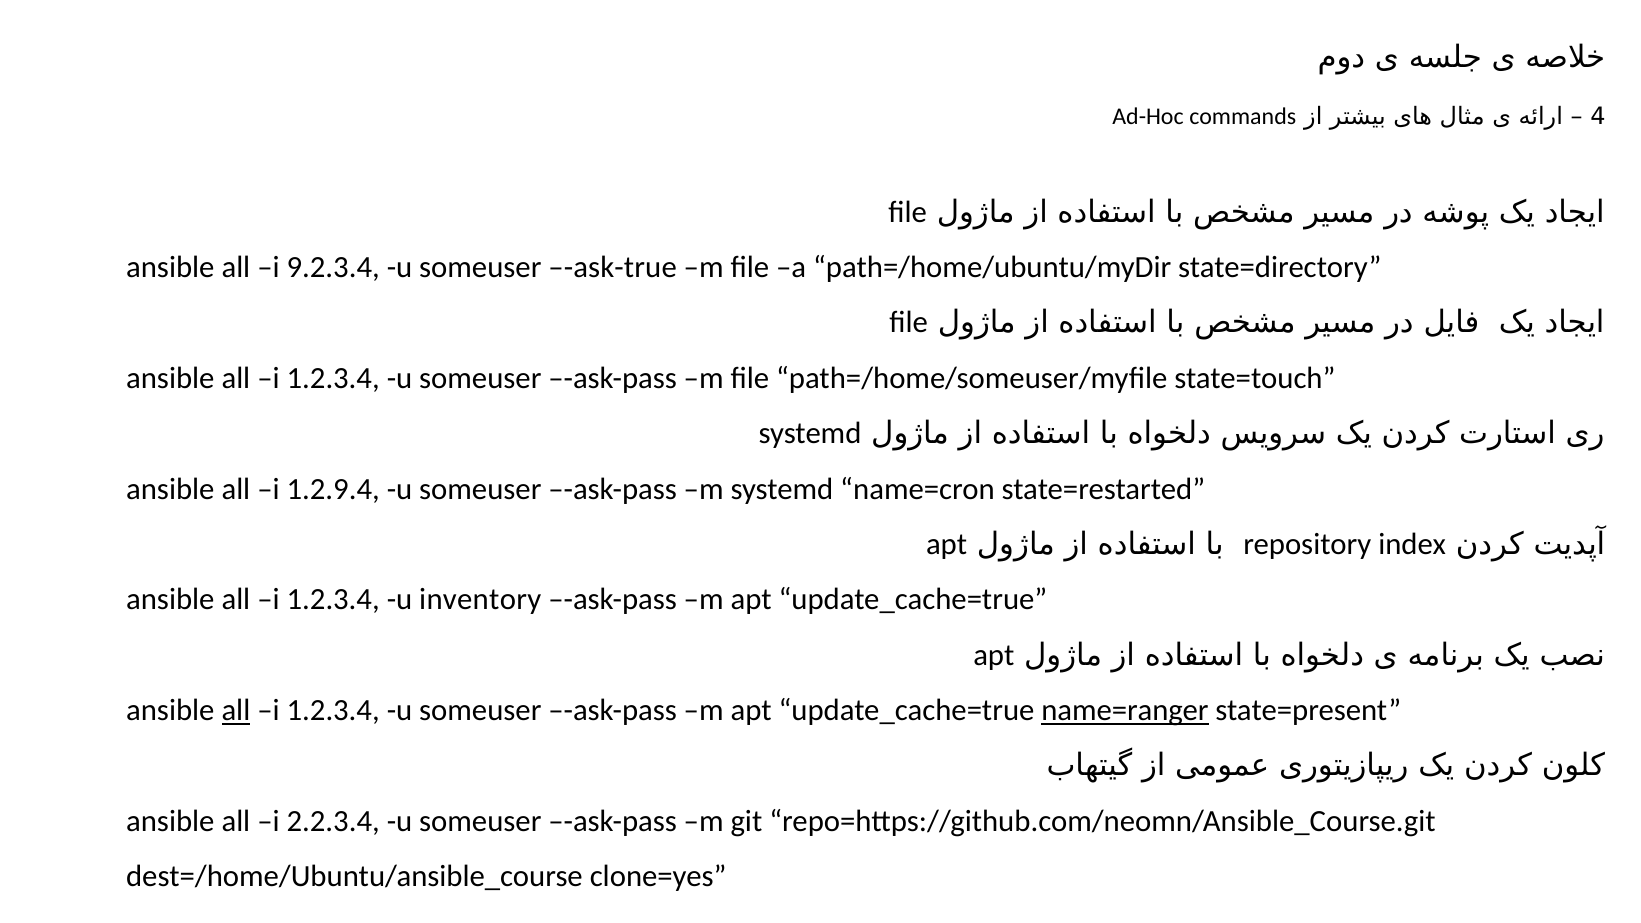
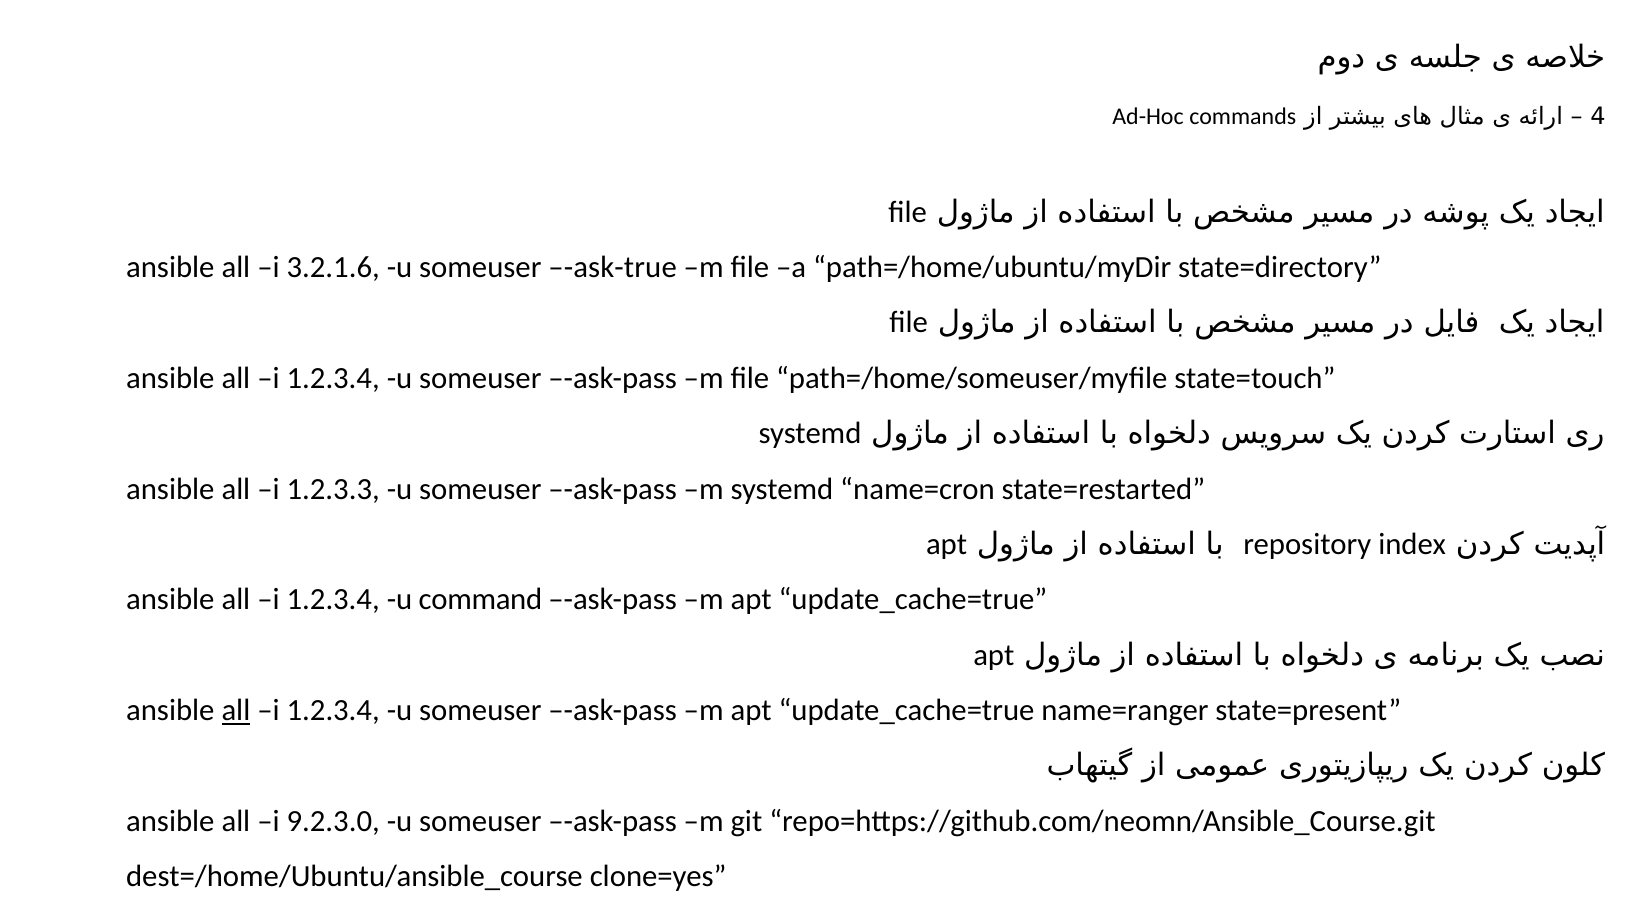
9.2.3.4: 9.2.3.4 -> 3.2.1.6
1.2.9.4: 1.2.9.4 -> 1.2.3.3
inventory: inventory -> command
name=ranger underline: present -> none
2.2.3.4: 2.2.3.4 -> 9.2.3.0
